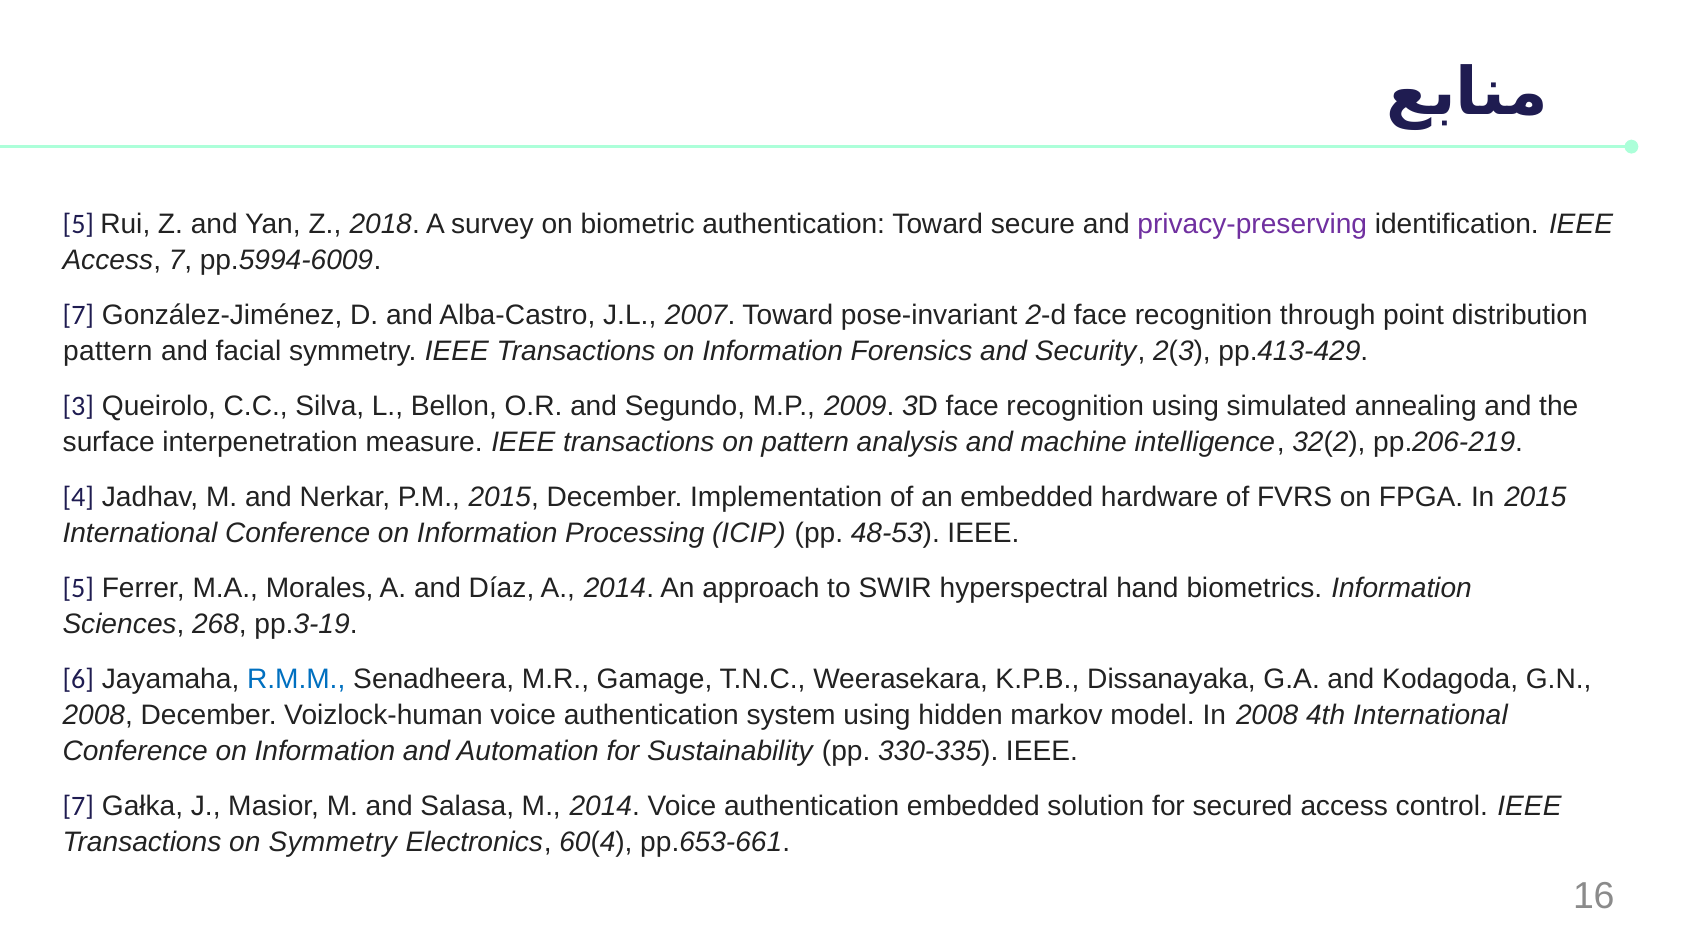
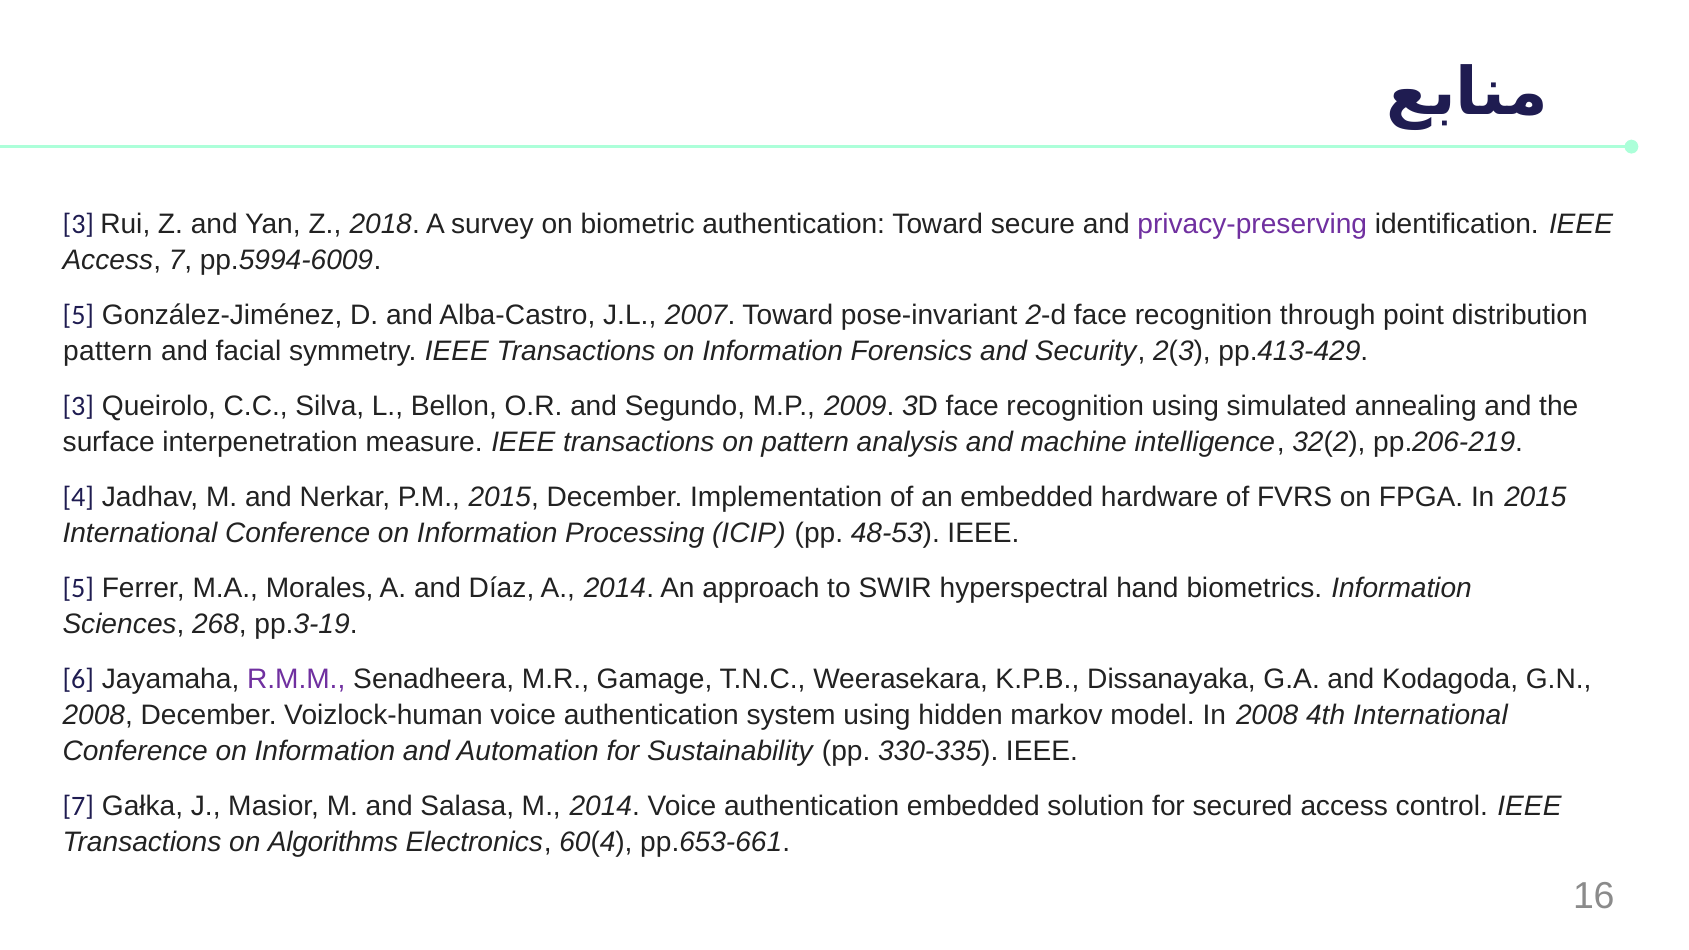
5 at (78, 224): 5 -> 3
7 at (78, 315): 7 -> 5
R.M.M colour: blue -> purple
on Symmetry: Symmetry -> Algorithms
